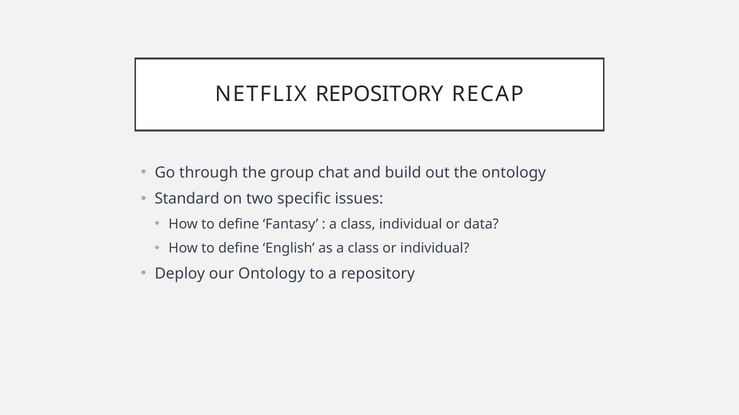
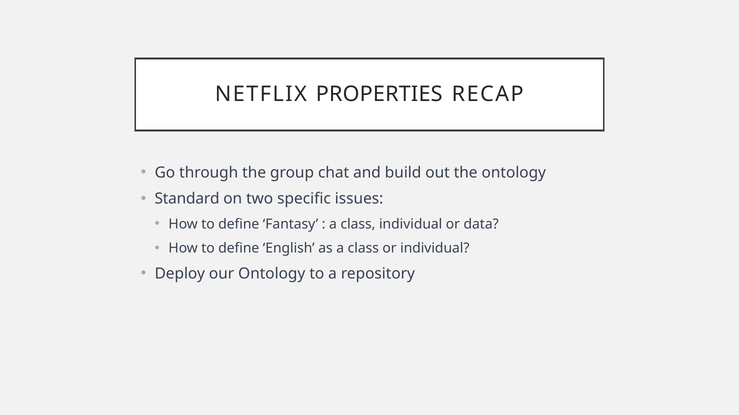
NETFLIX REPOSITORY: REPOSITORY -> PROPERTIES
